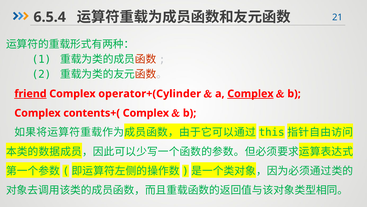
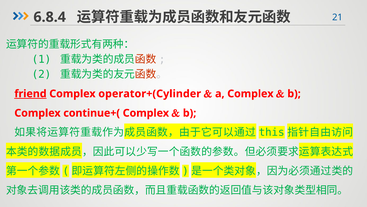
6.5.4: 6.5.4 -> 6.8.4
Complex at (250, 93) underline: present -> none
contents+(: contents+( -> continue+(
